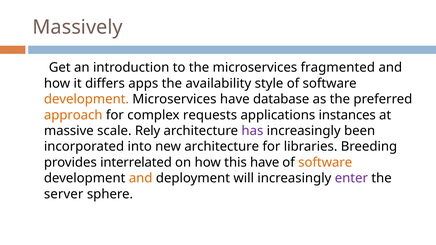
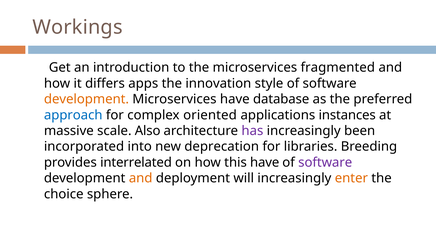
Massively: Massively -> Workings
availability: availability -> innovation
approach colour: orange -> blue
requests: requests -> oriented
Rely: Rely -> Also
new architecture: architecture -> deprecation
software at (325, 163) colour: orange -> purple
enter colour: purple -> orange
server: server -> choice
